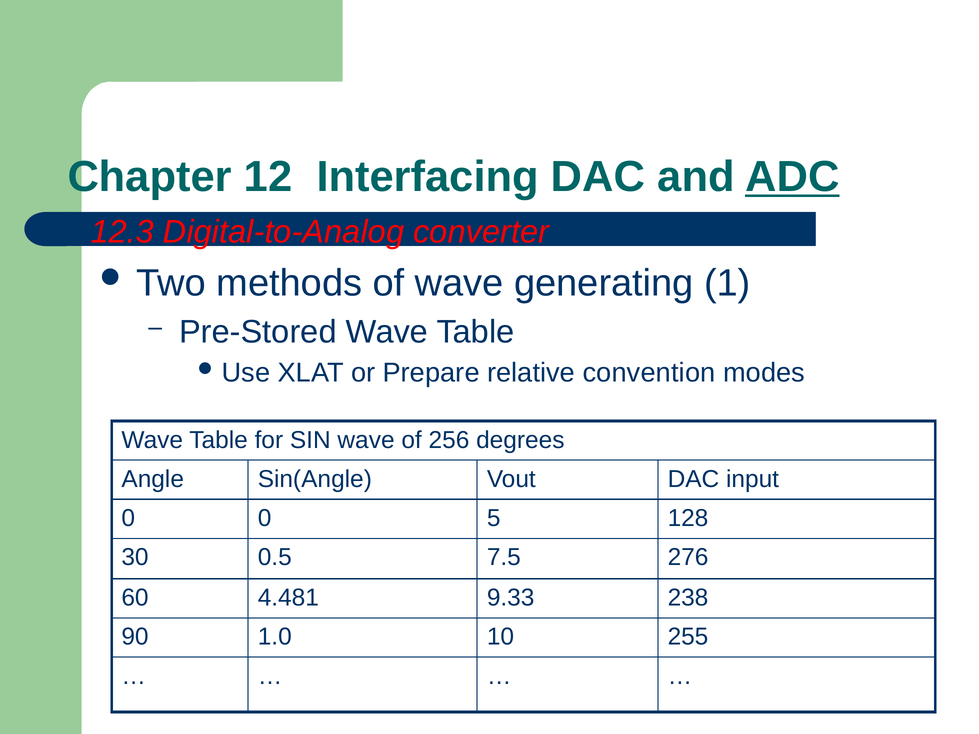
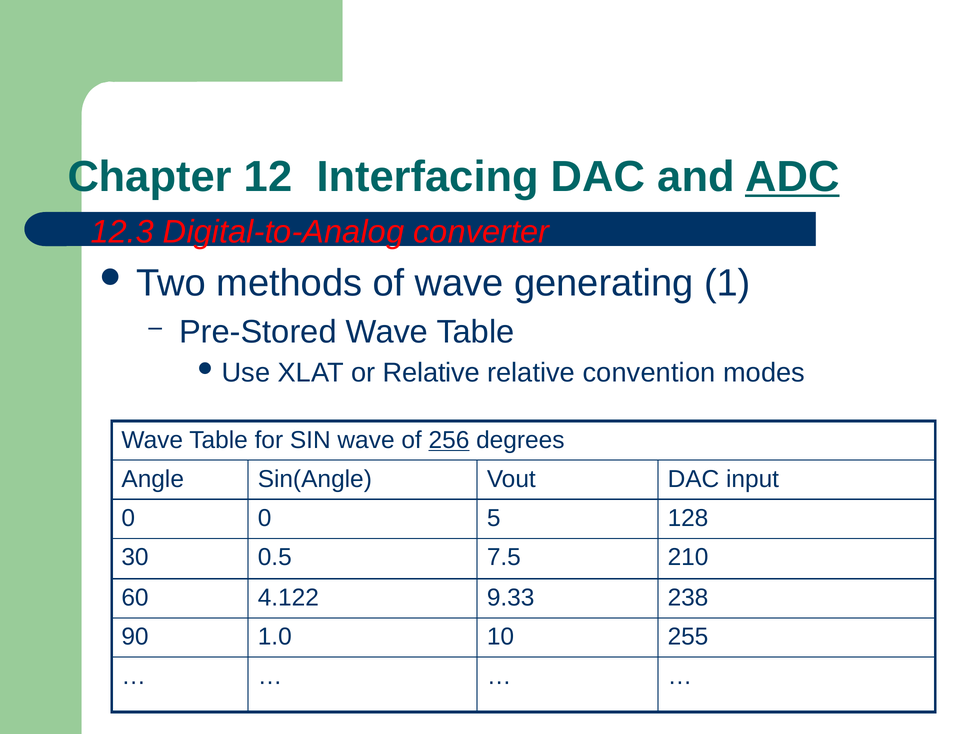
or Prepare: Prepare -> Relative
256 underline: none -> present
276: 276 -> 210
4.481: 4.481 -> 4.122
